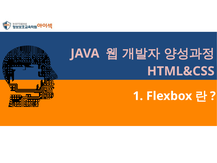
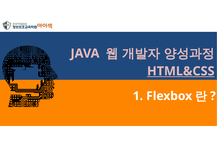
HTML&CSS underline: none -> present
